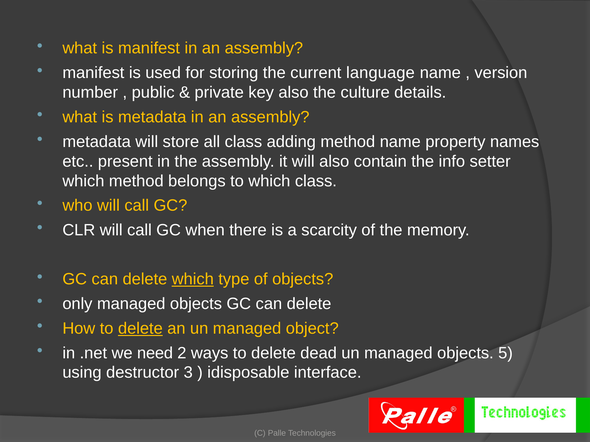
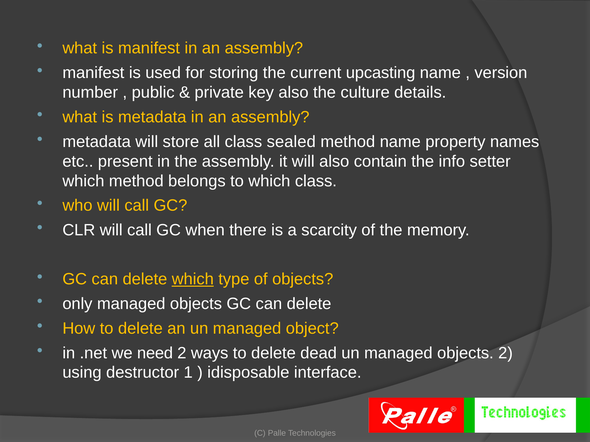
language: language -> upcasting
adding: adding -> sealed
delete at (140, 329) underline: present -> none
objects 5: 5 -> 2
3: 3 -> 1
